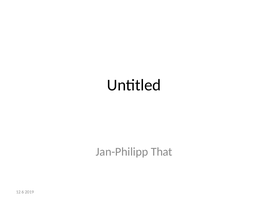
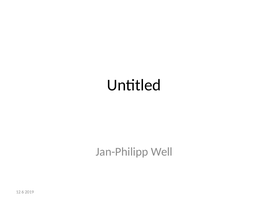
That: That -> Well
